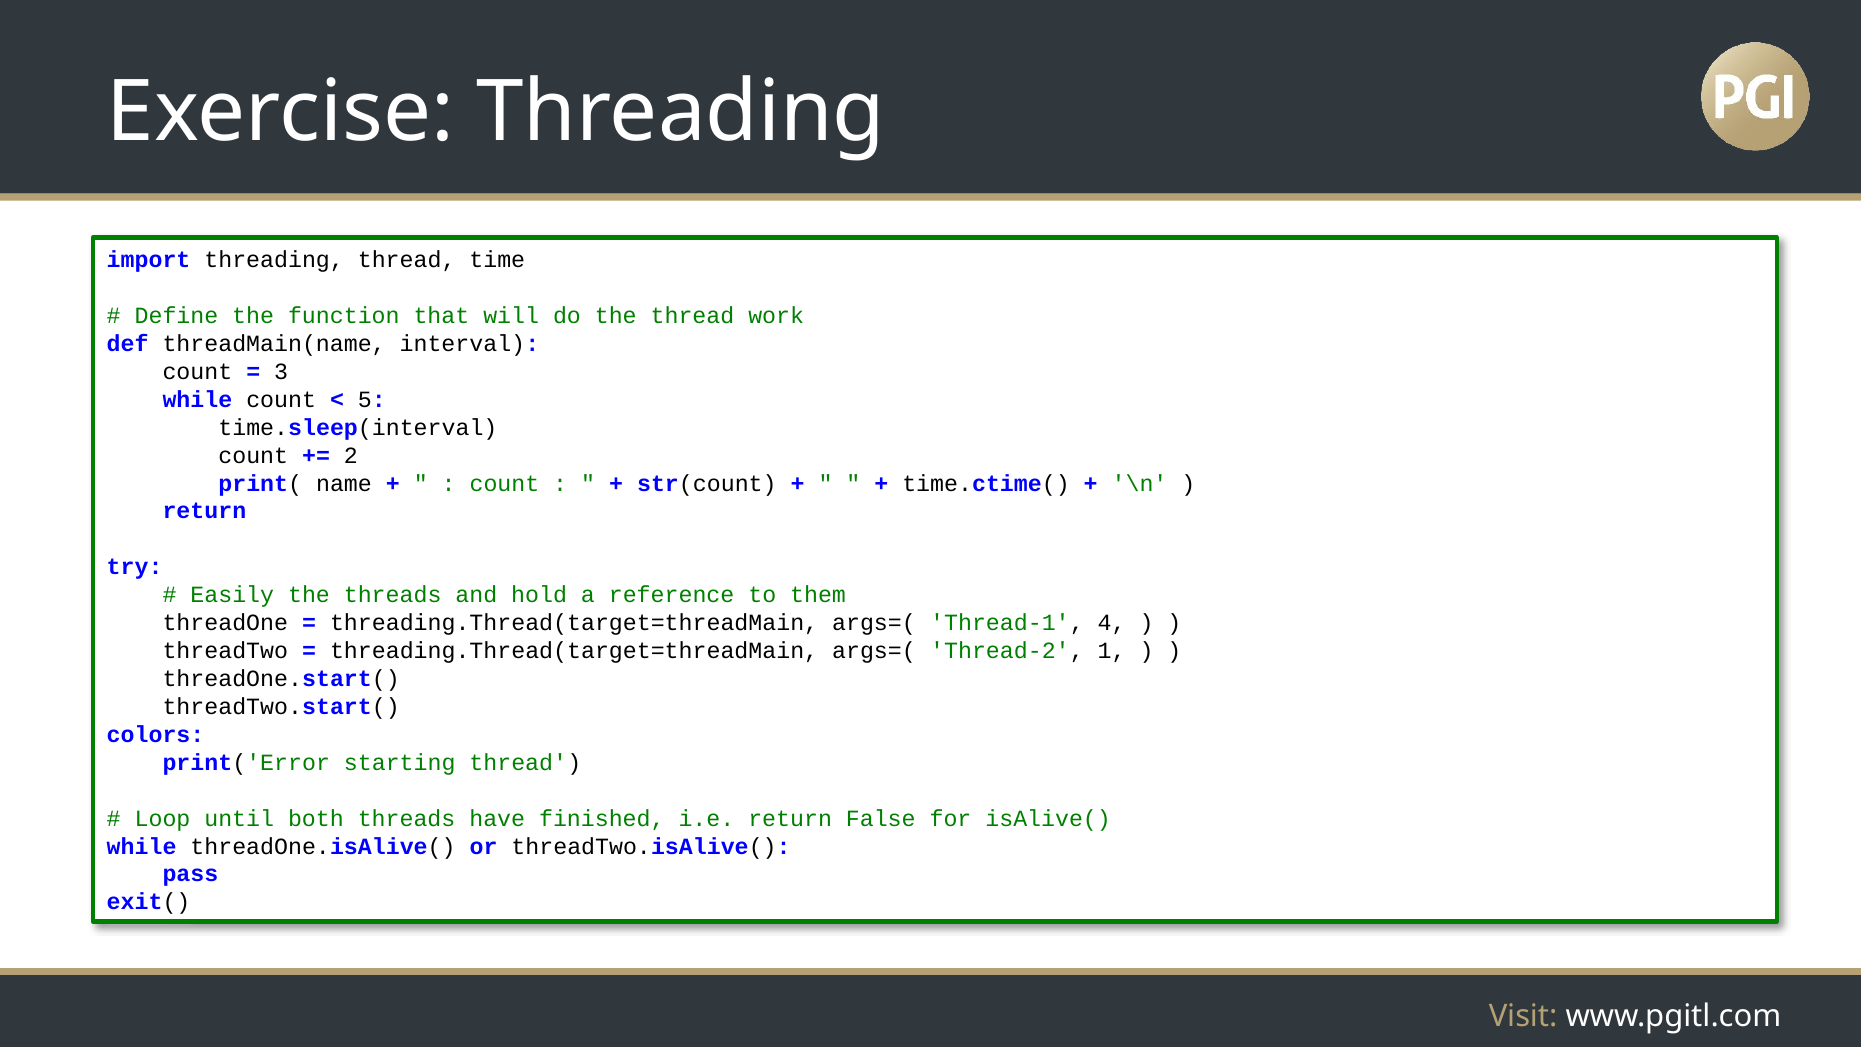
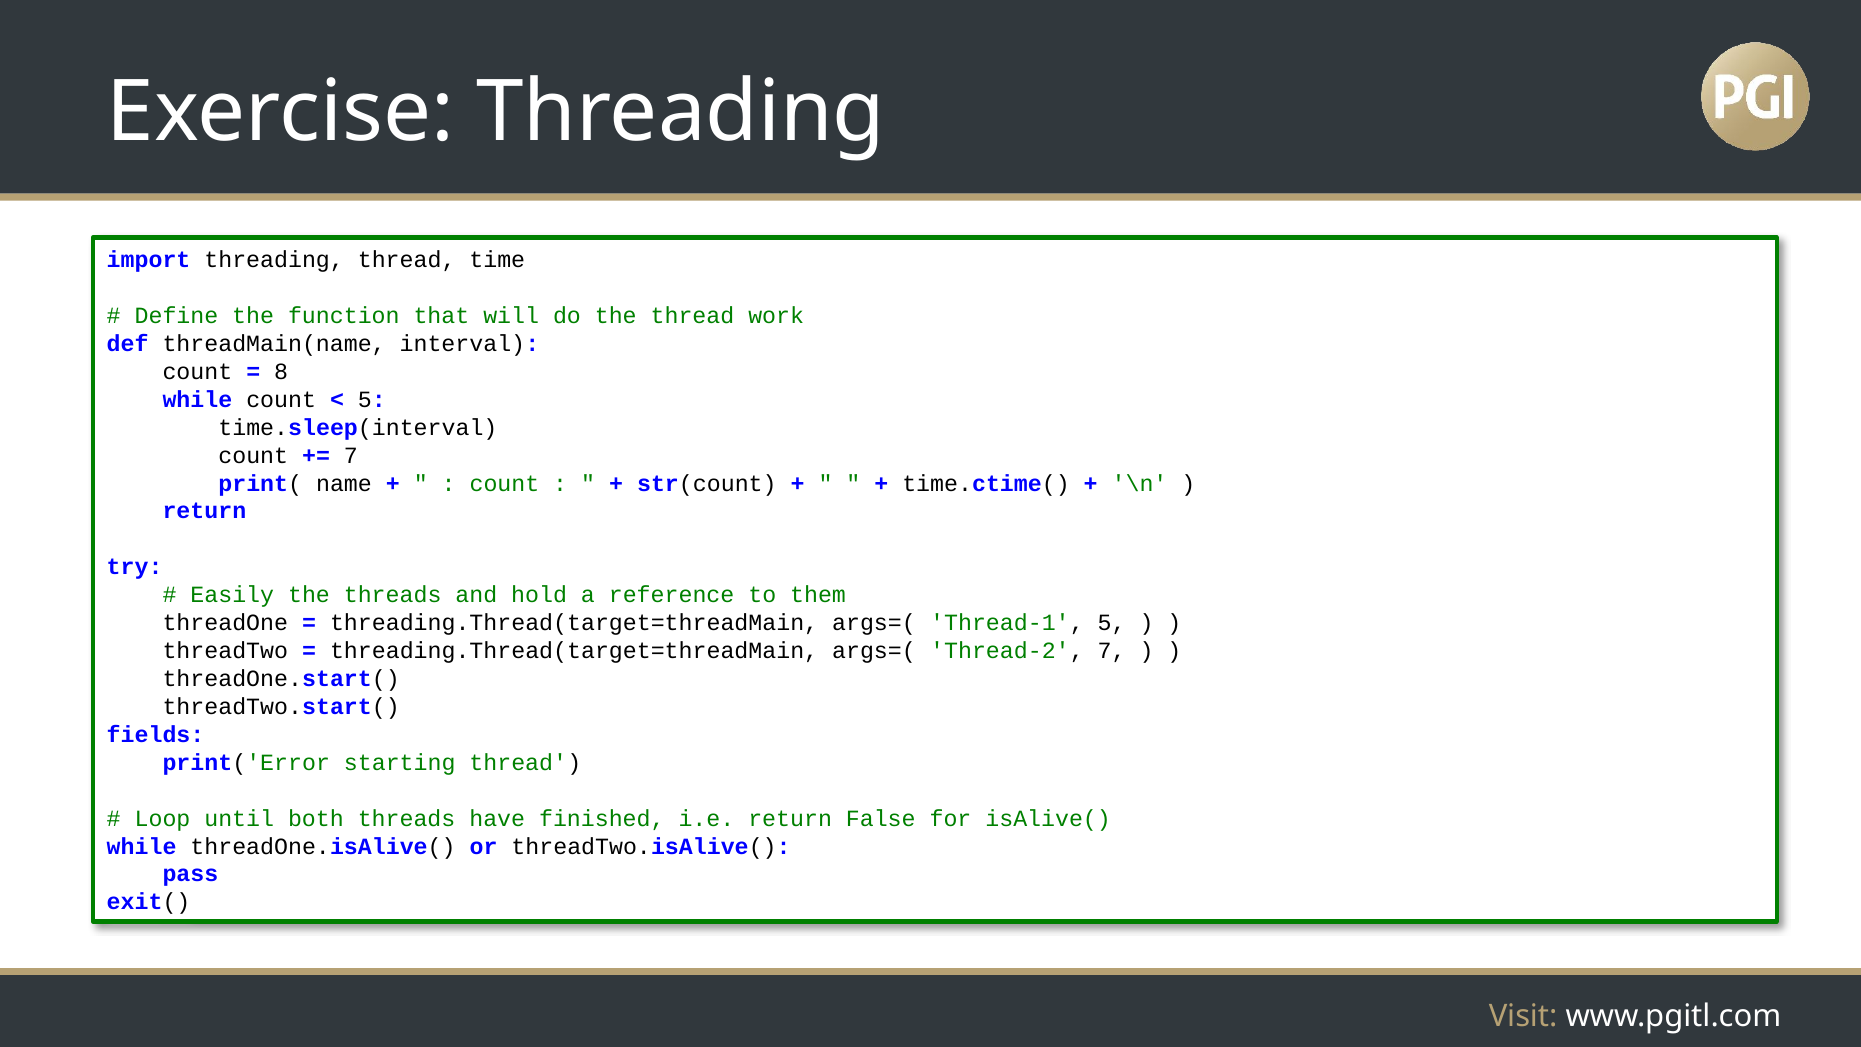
3: 3 -> 8
2 at (351, 455): 2 -> 7
Thread-1 4: 4 -> 5
Thread-2 1: 1 -> 7
colors: colors -> fields
